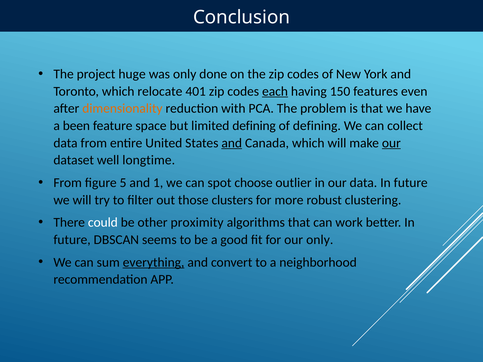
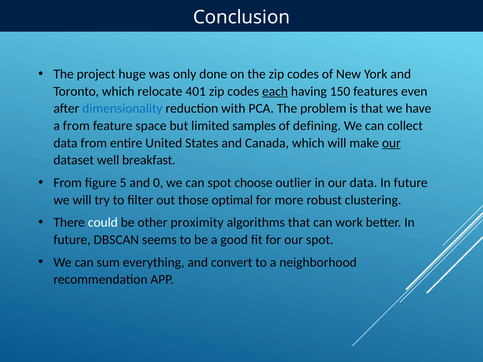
dimensionality colour: orange -> blue
a been: been -> from
limited defining: defining -> samples
and at (232, 143) underline: present -> none
longtime: longtime -> breakfast
1: 1 -> 0
clusters: clusters -> optimal
our only: only -> spot
everything underline: present -> none
